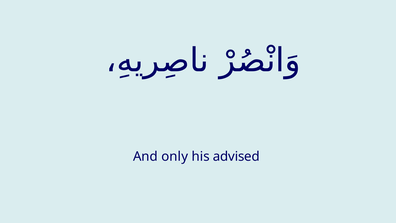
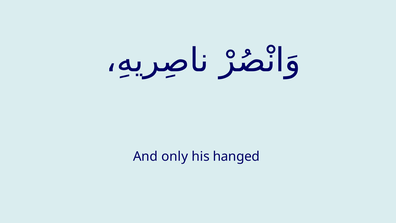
advised: advised -> hanged
